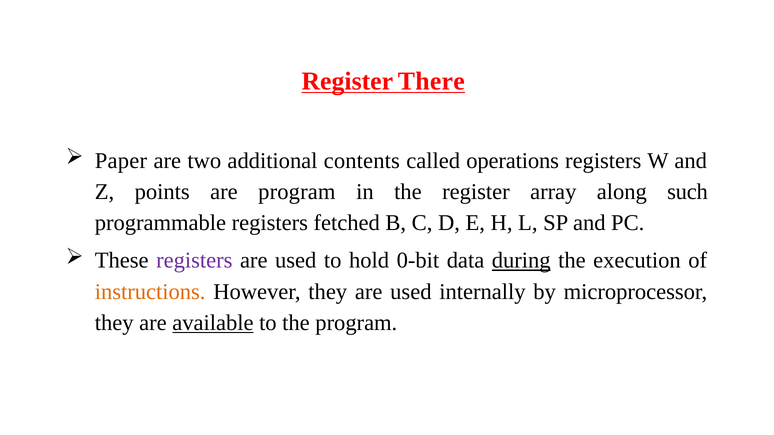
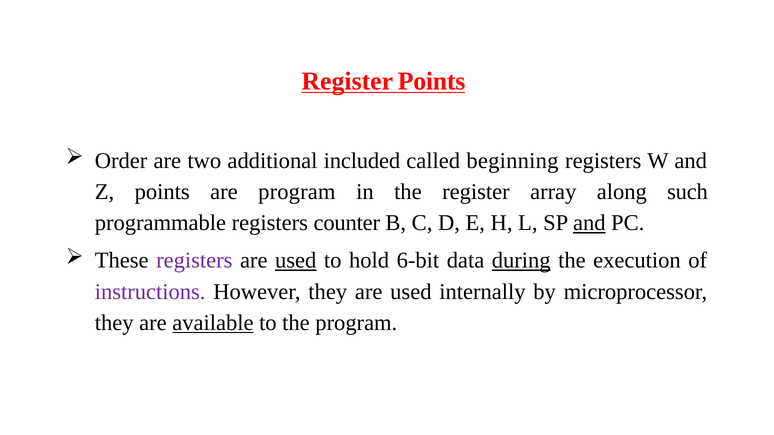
Register There: There -> Points
Paper: Paper -> Order
contents: contents -> included
operations: operations -> beginning
fetched: fetched -> counter
and at (589, 223) underline: none -> present
used at (296, 261) underline: none -> present
0-bit: 0-bit -> 6-bit
instructions colour: orange -> purple
